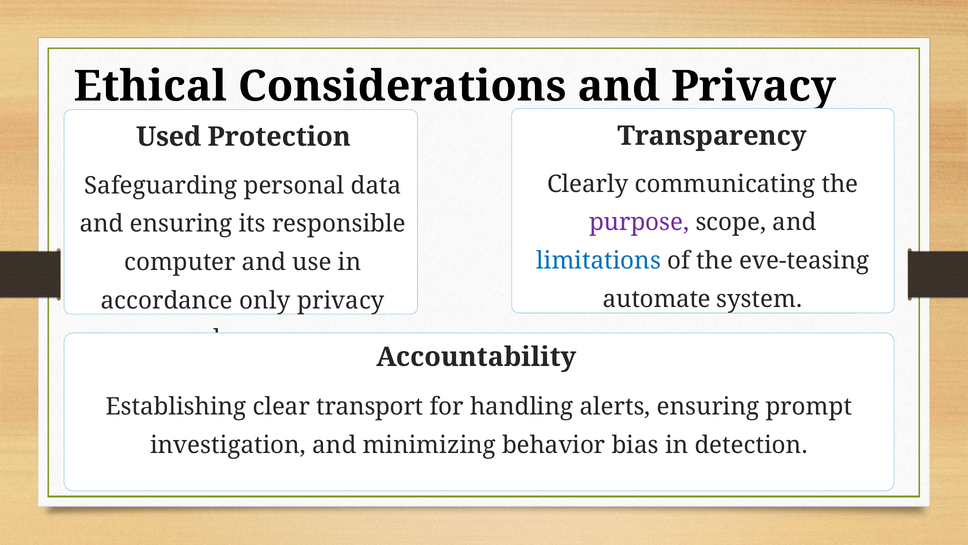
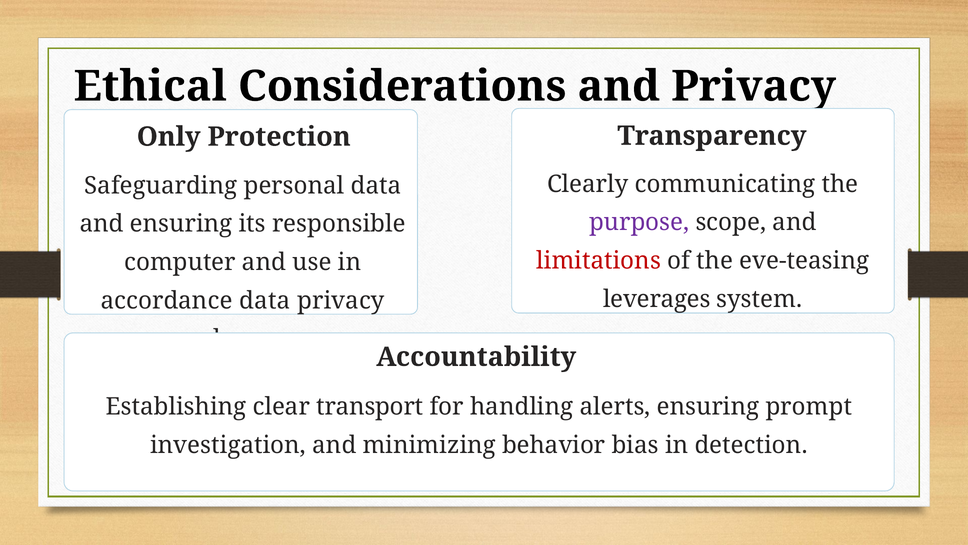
Used: Used -> Only
limitations colour: blue -> red
automate: automate -> leverages
accordance only: only -> data
